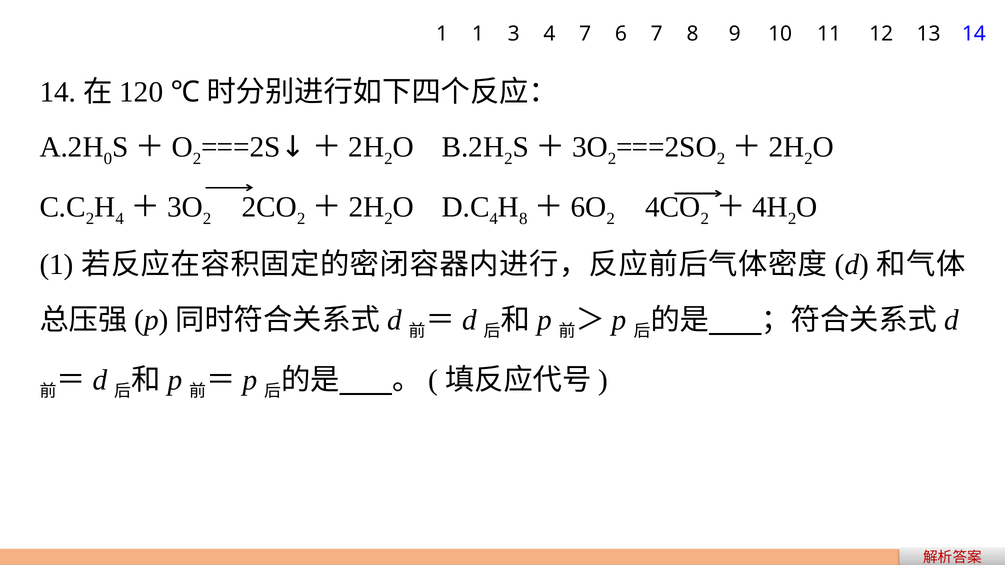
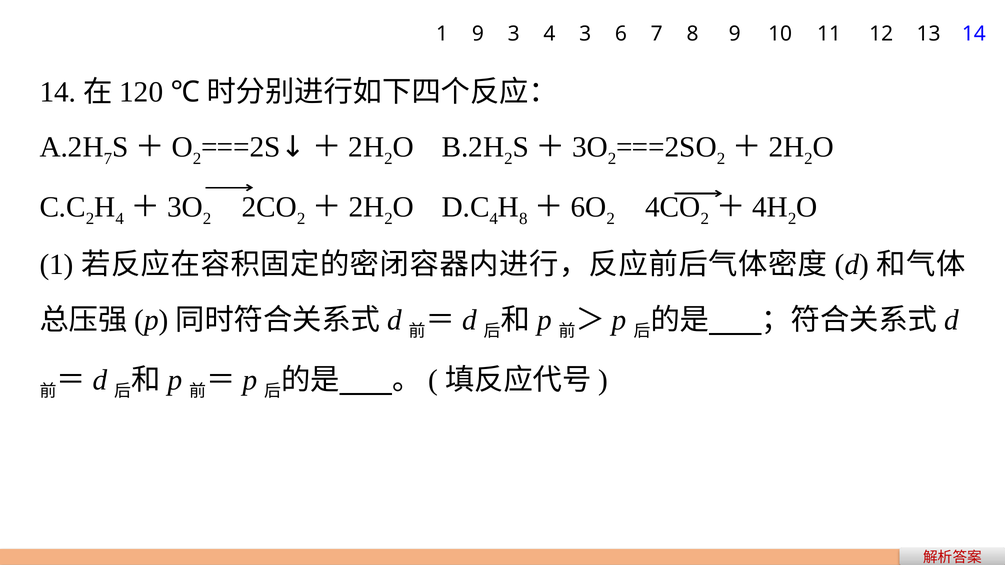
1 1: 1 -> 9
4 7: 7 -> 3
0 at (108, 159): 0 -> 7
